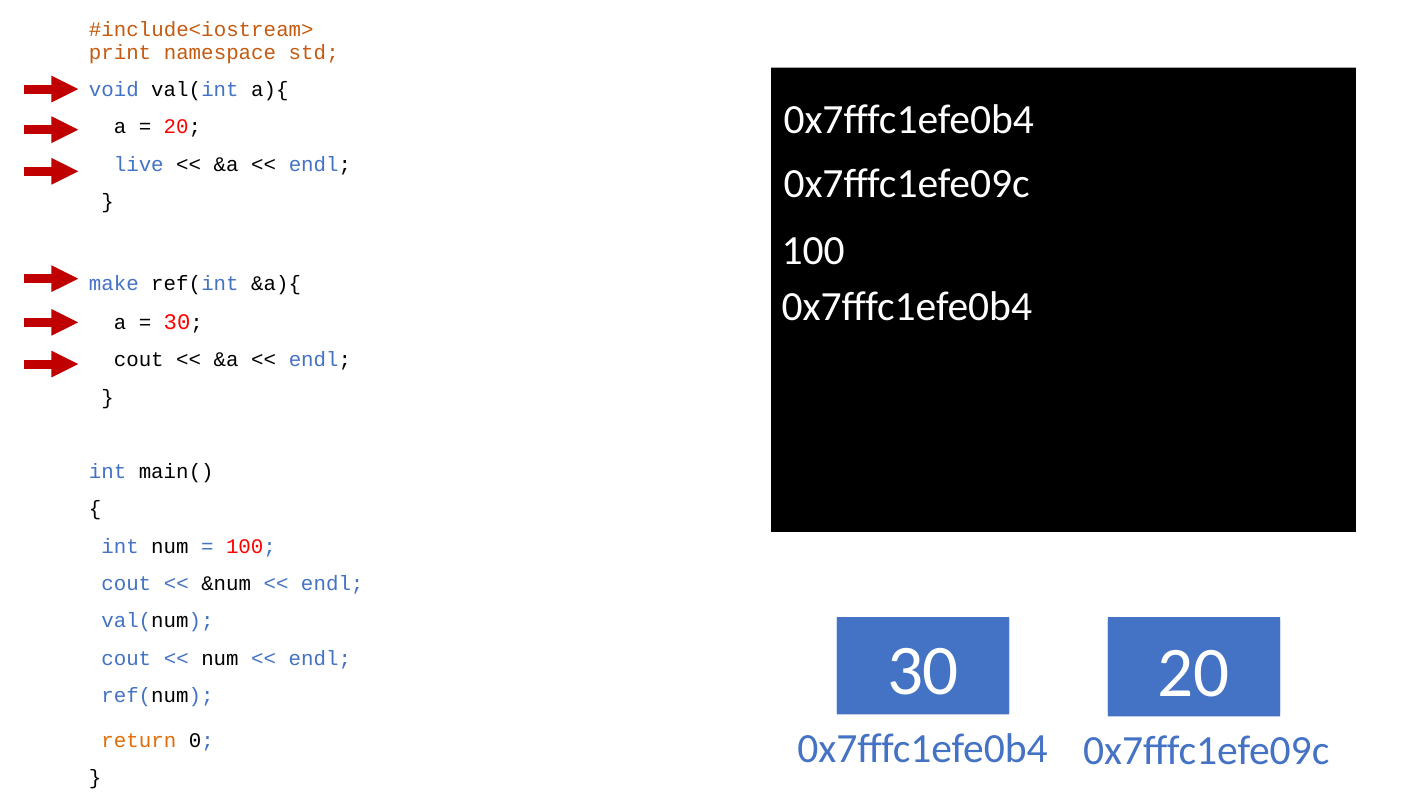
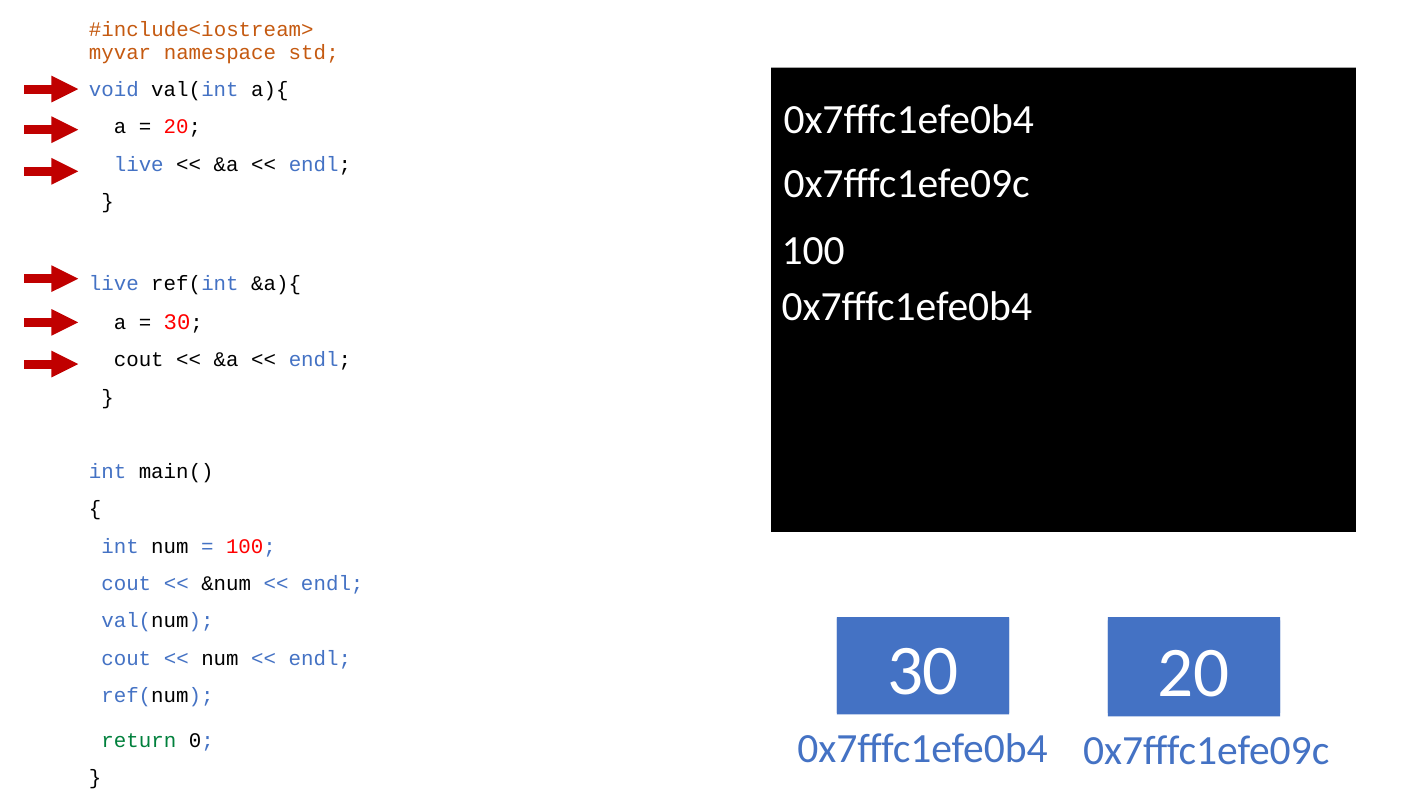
print: print -> myvar
make at (114, 284): make -> live
return colour: orange -> green
